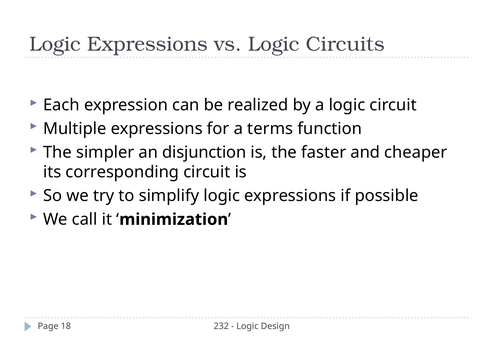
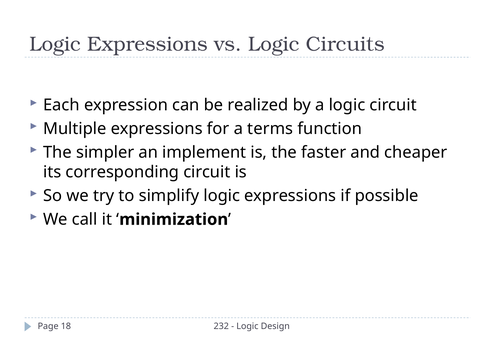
disjunction: disjunction -> implement
